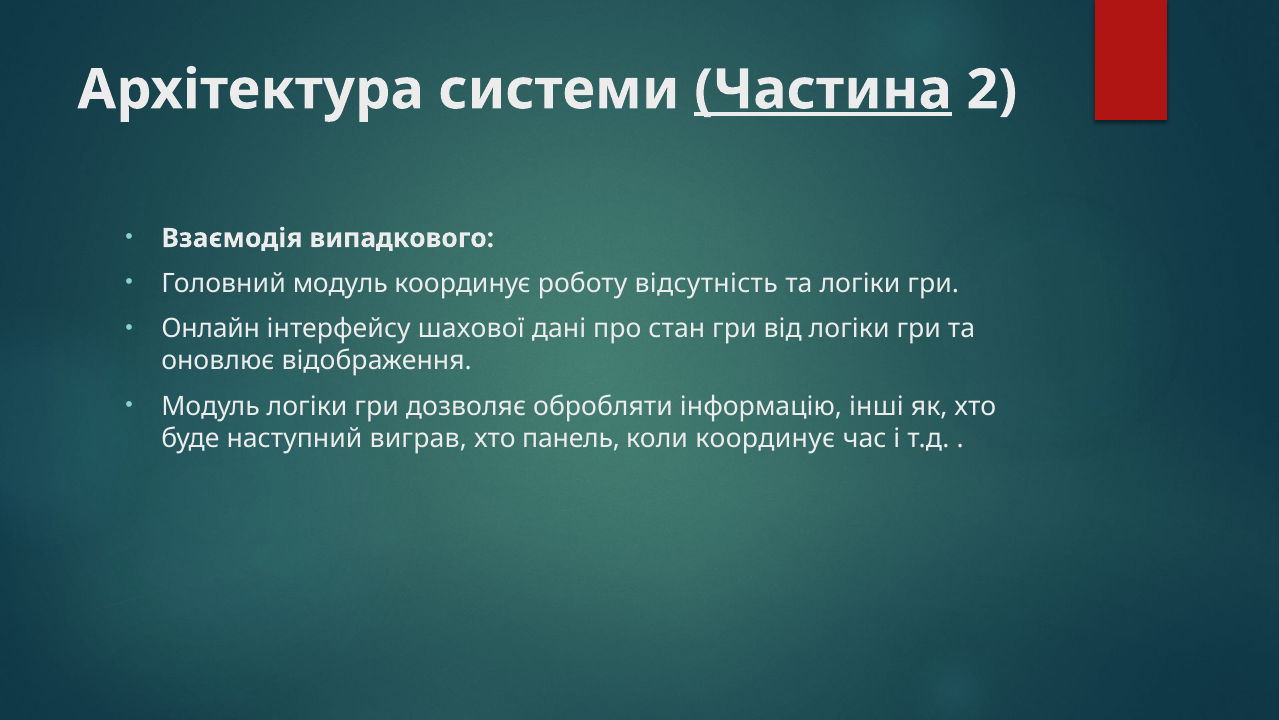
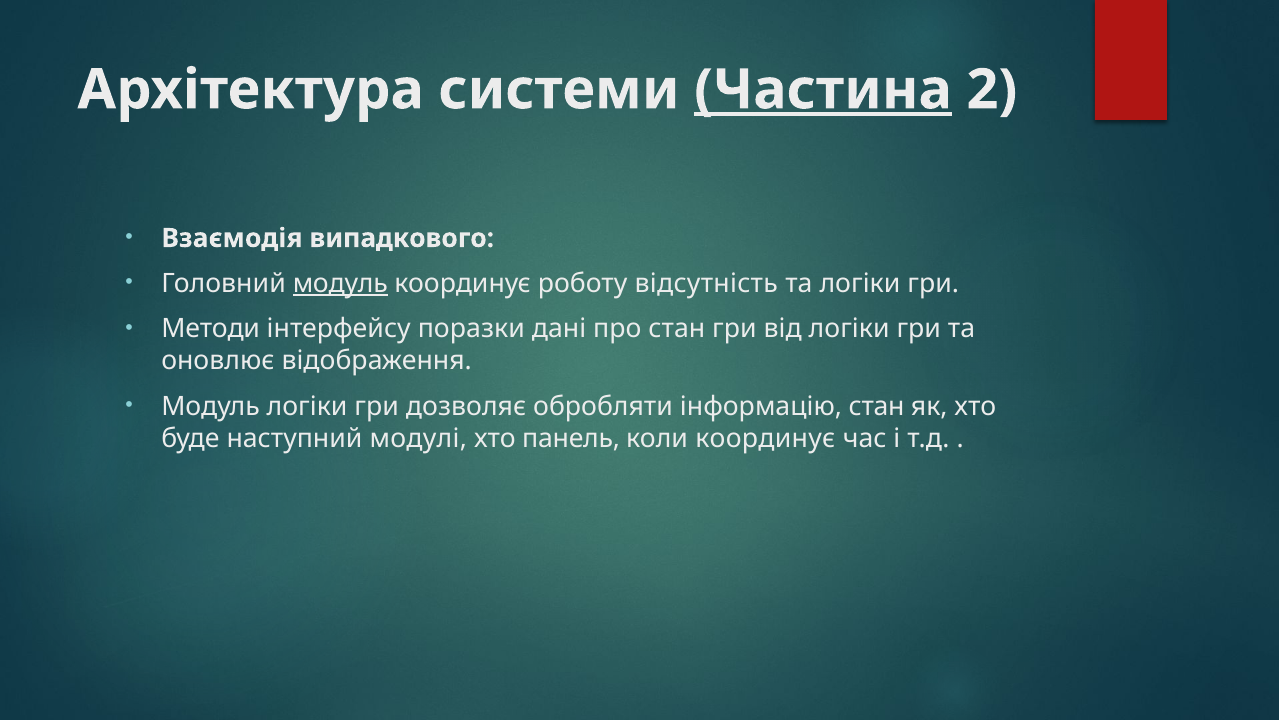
модуль at (340, 283) underline: none -> present
Онлайн: Онлайн -> Методи
шахової: шахової -> поразки
інформацію інші: інші -> стан
виграв: виграв -> модулі
